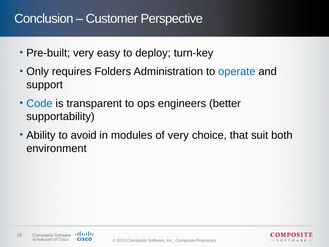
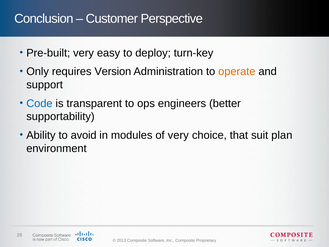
Folders: Folders -> Version
operate colour: blue -> orange
both: both -> plan
